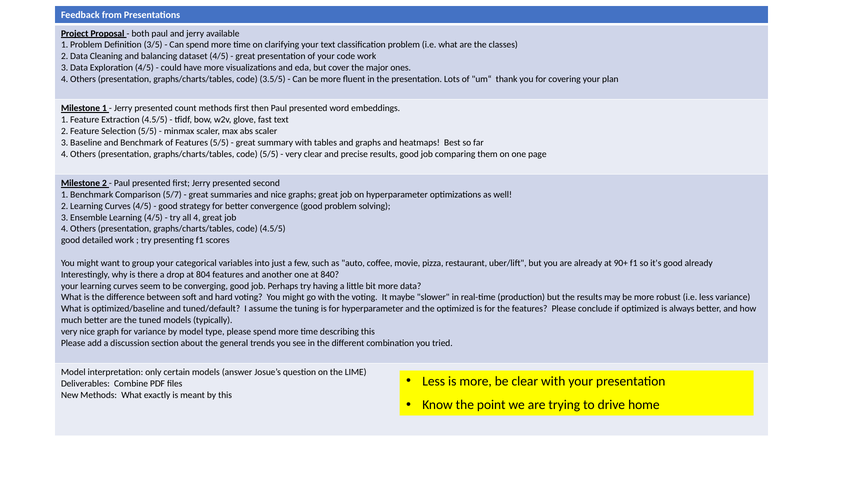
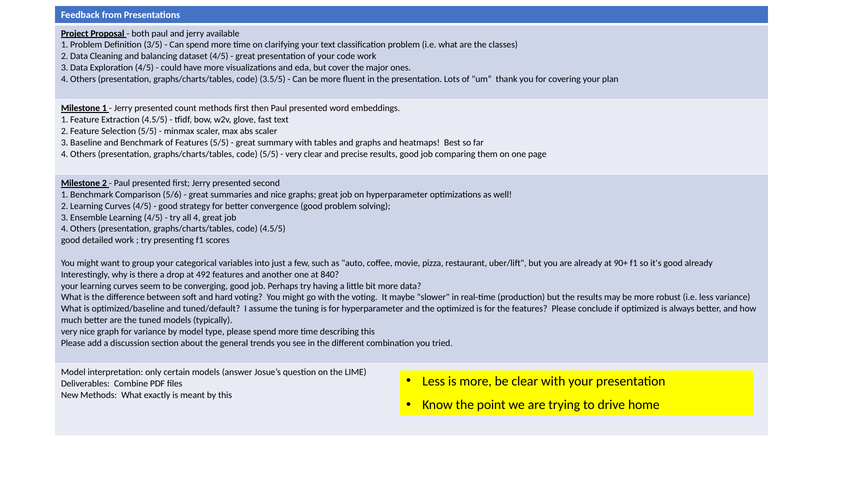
5/7: 5/7 -> 5/6
804: 804 -> 492
